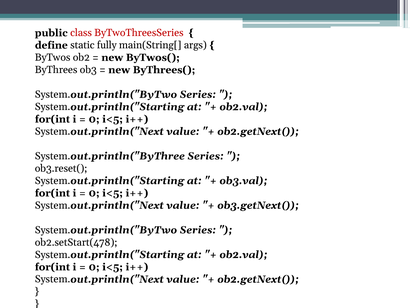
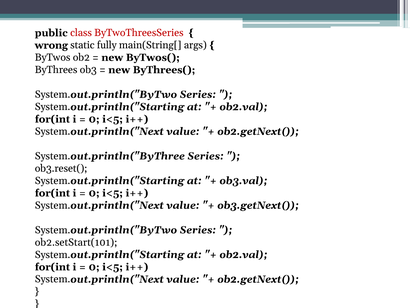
define: define -> wrong
ob2.setStart(478: ob2.setStart(478 -> ob2.setStart(101
